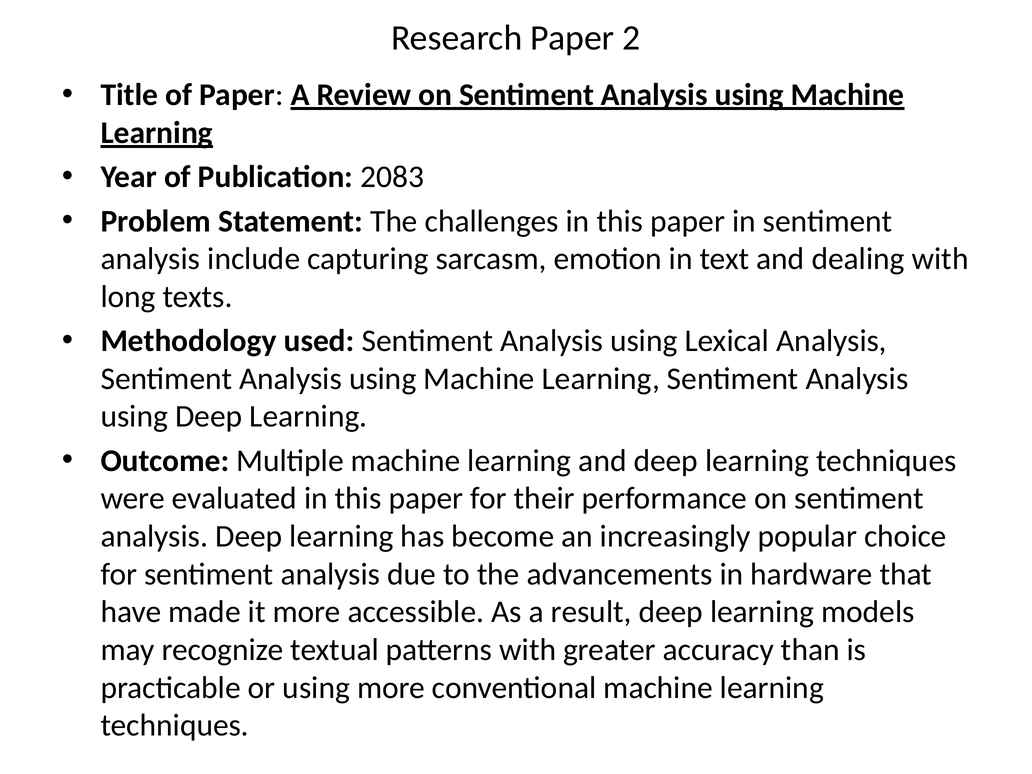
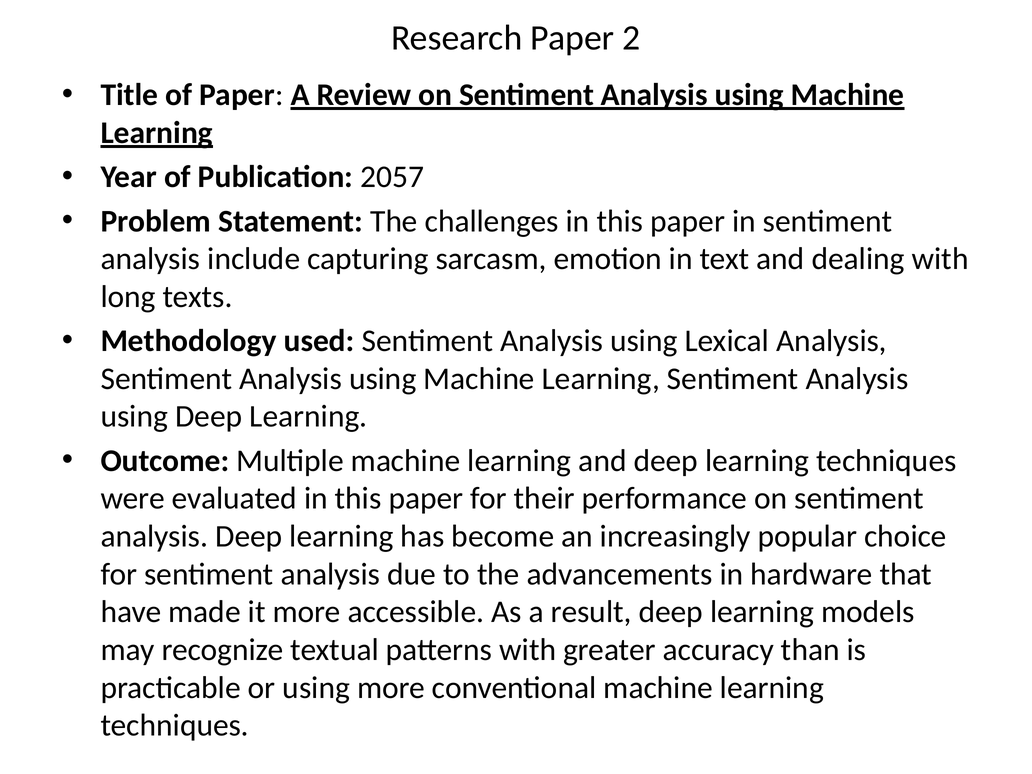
2083: 2083 -> 2057
